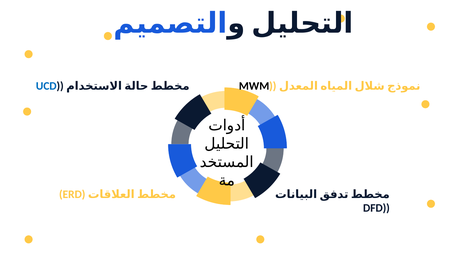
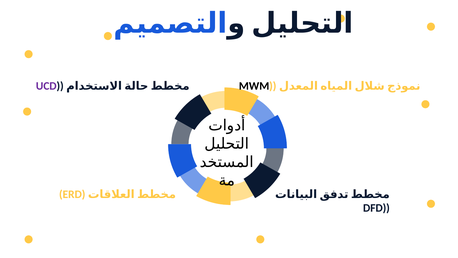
UCD colour: blue -> purple
